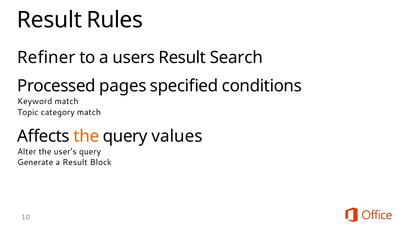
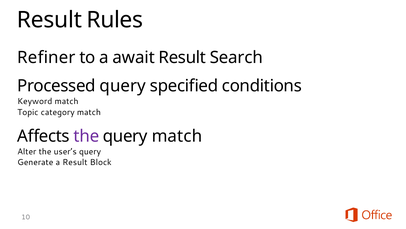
users: users -> await
Processed pages: pages -> query
the at (86, 136) colour: orange -> purple
query values: values -> match
